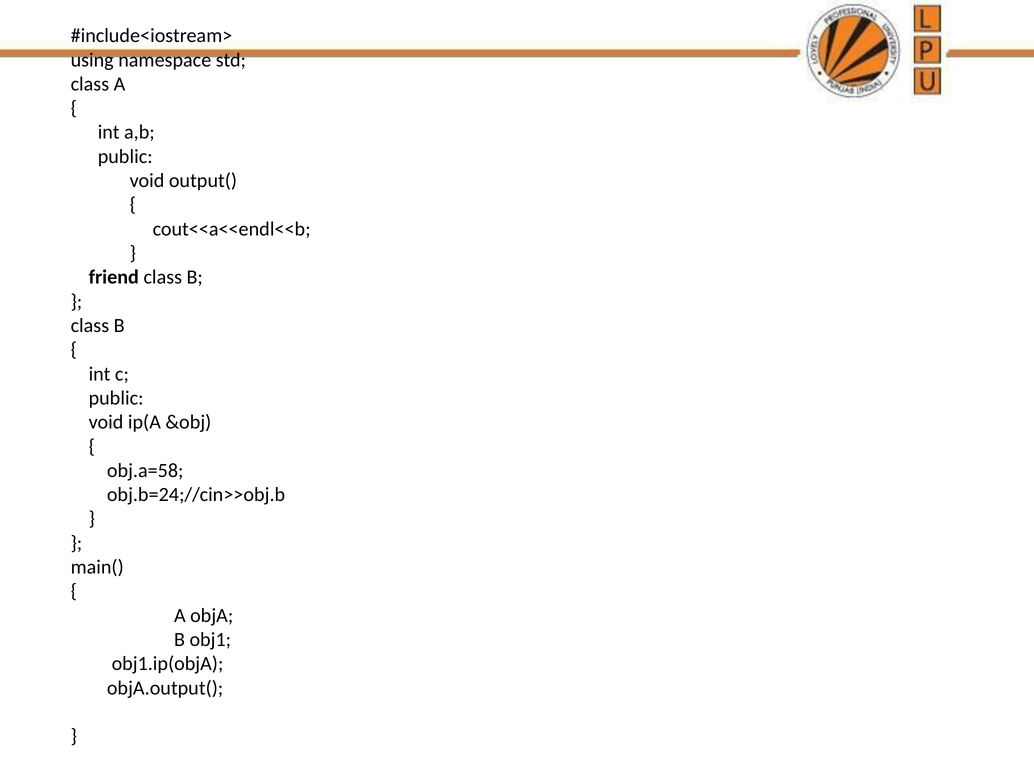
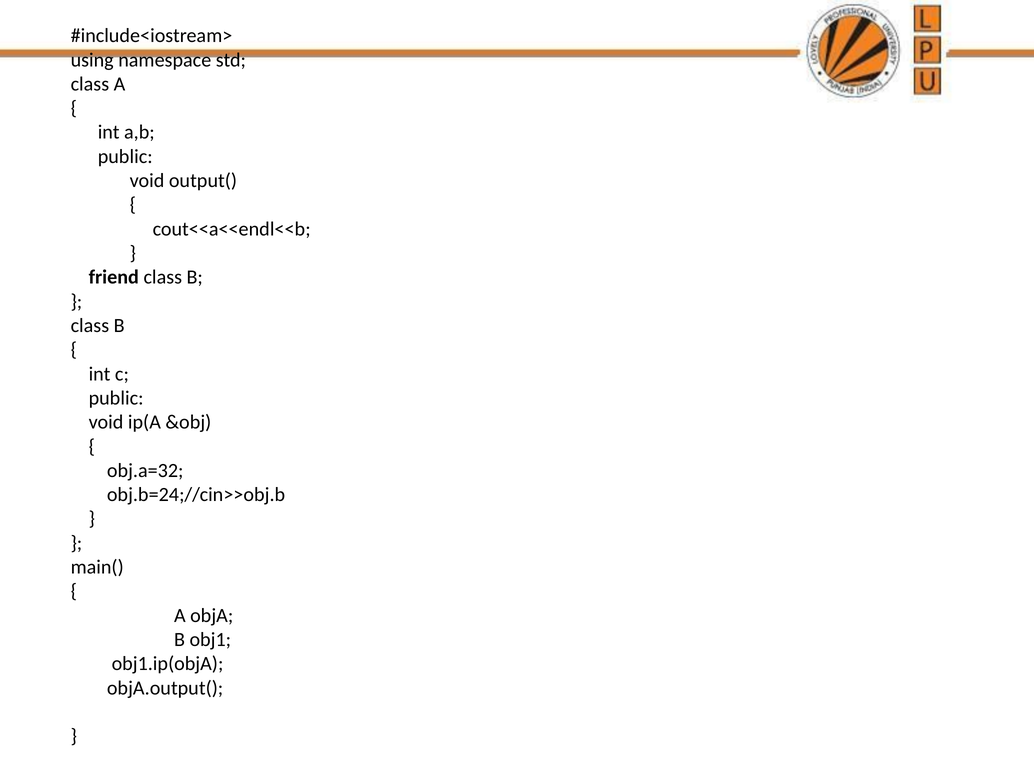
obj.a=58: obj.a=58 -> obj.a=32
